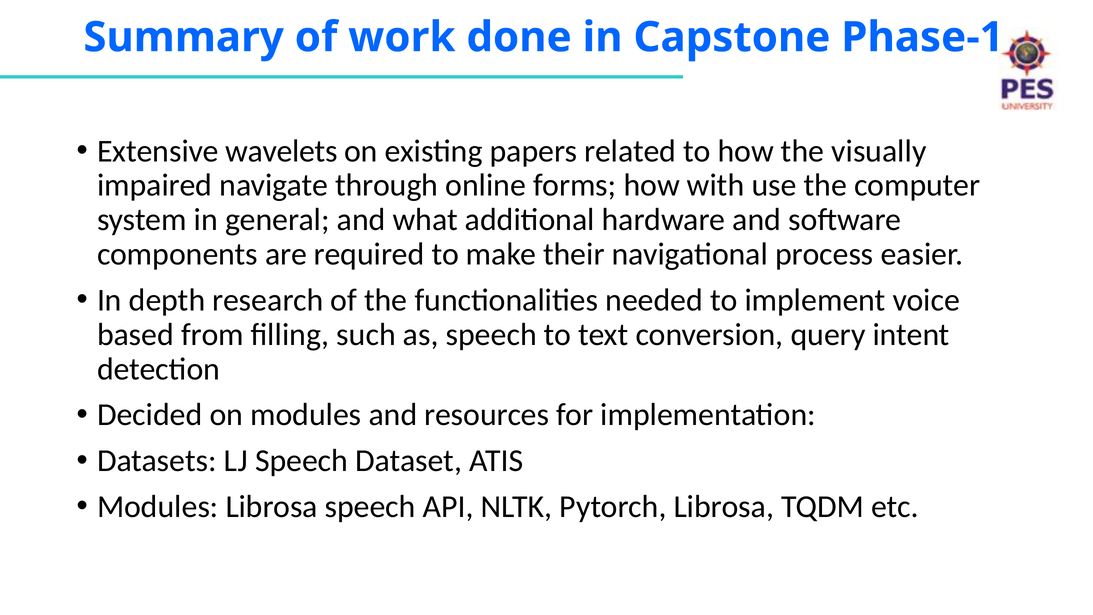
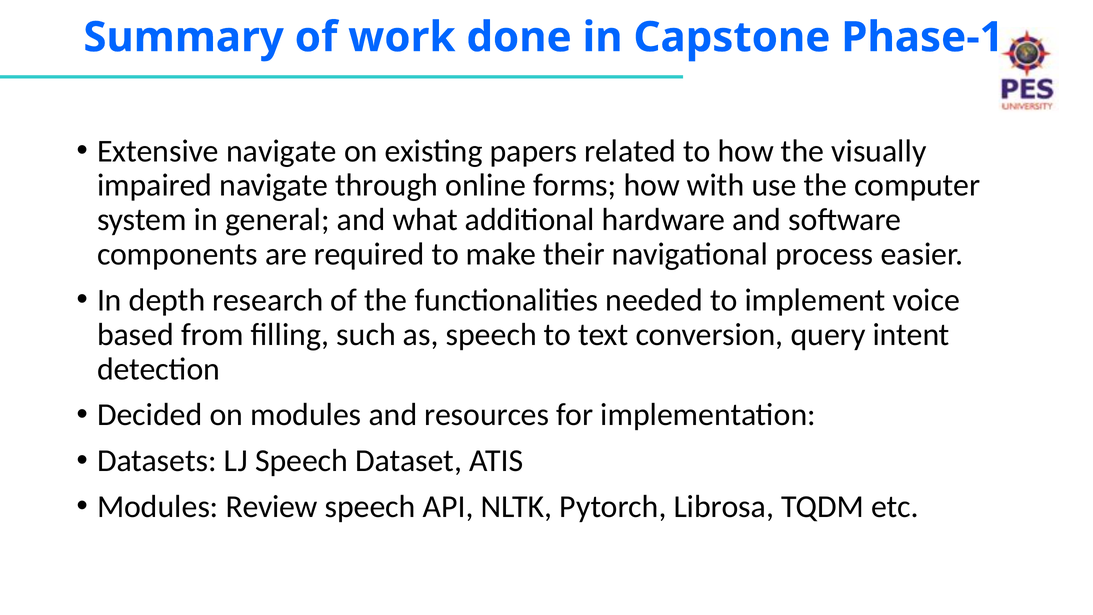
Extensive wavelets: wavelets -> navigate
Modules Librosa: Librosa -> Review
